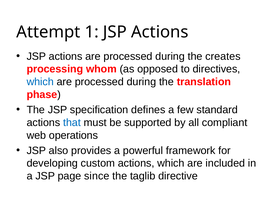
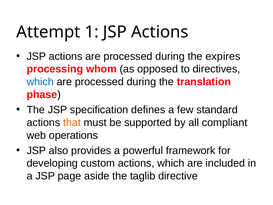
creates: creates -> expires
that colour: blue -> orange
since: since -> aside
